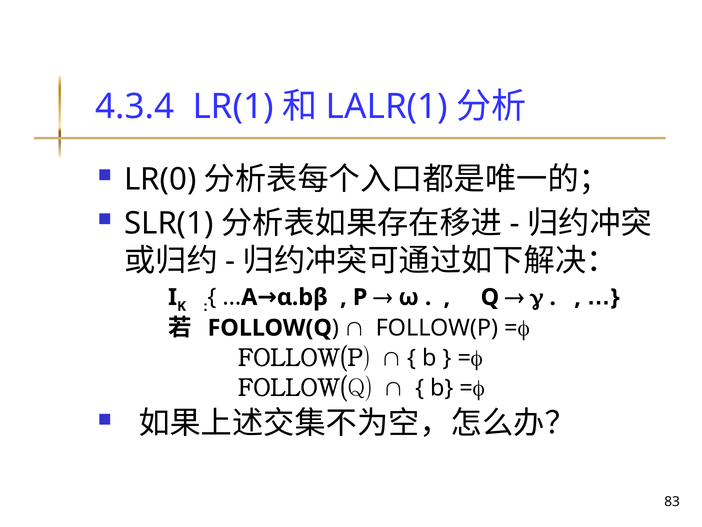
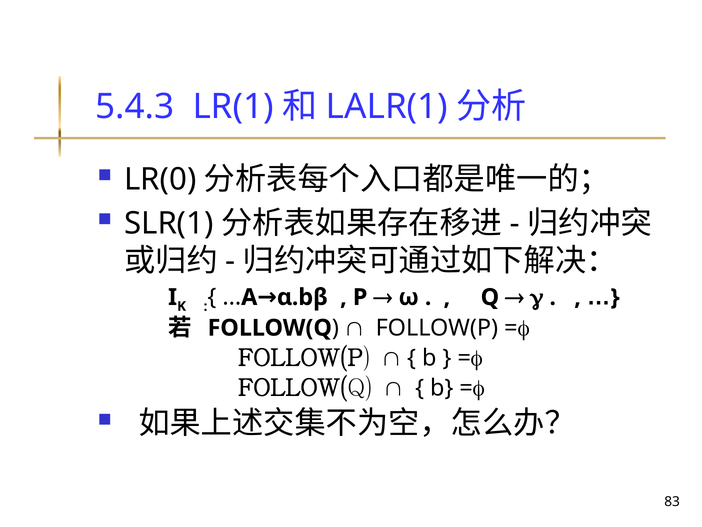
4.3.4: 4.3.4 -> 5.4.3
